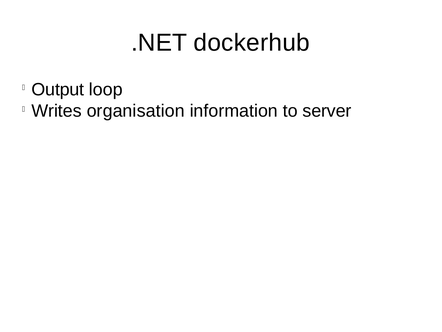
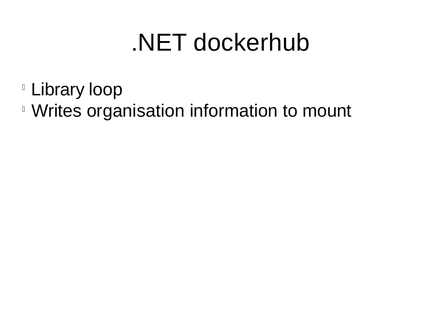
Output: Output -> Library
server: server -> mount
